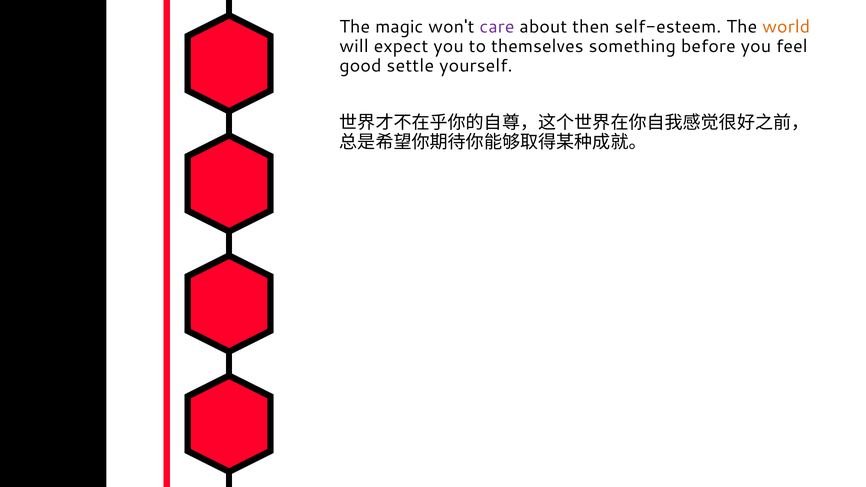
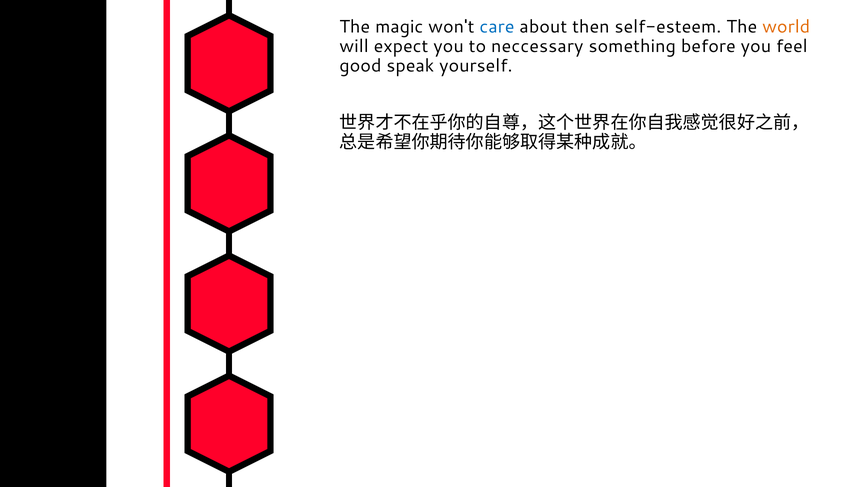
care colour: purple -> blue
themselves: themselves -> neccessary
settle: settle -> speak
